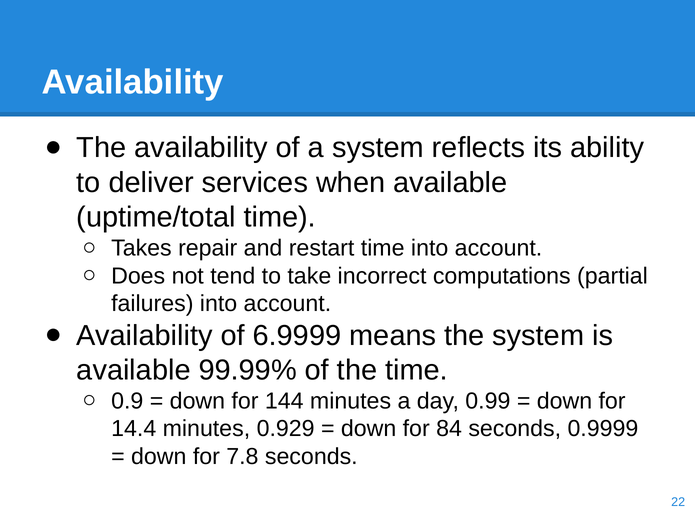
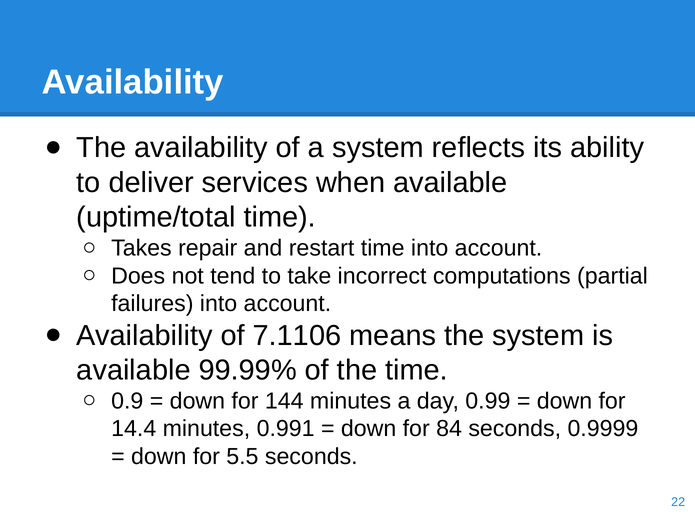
6.9999: 6.9999 -> 7.1106
0.929: 0.929 -> 0.991
7.8: 7.8 -> 5.5
